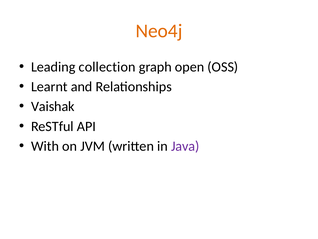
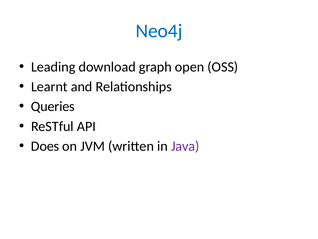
Neo4j colour: orange -> blue
collection: collection -> download
Vaishak: Vaishak -> Queries
With: With -> Does
